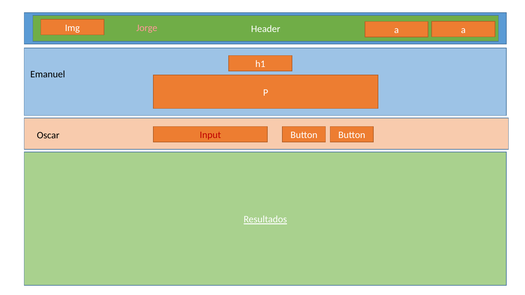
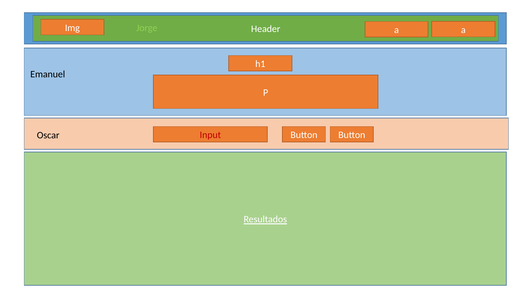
Jorge colour: pink -> light green
